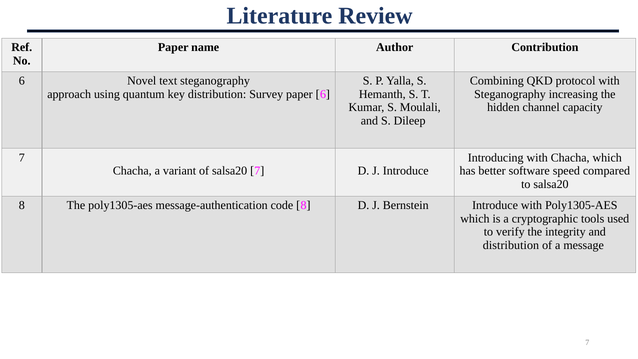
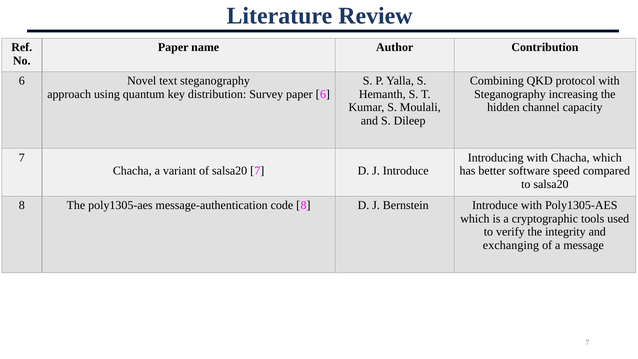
distribution at (511, 245): distribution -> exchanging
